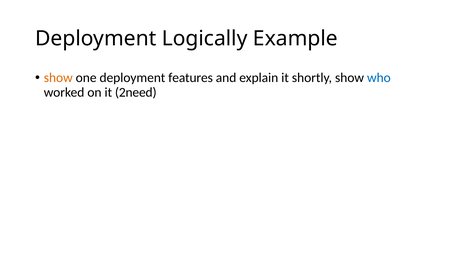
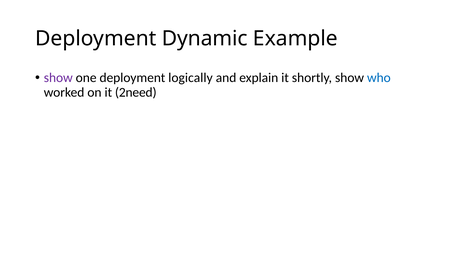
Logically: Logically -> Dynamic
show at (58, 78) colour: orange -> purple
features: features -> logically
